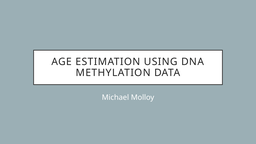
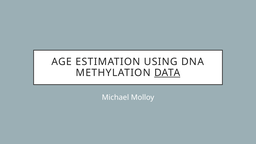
DATA underline: none -> present
